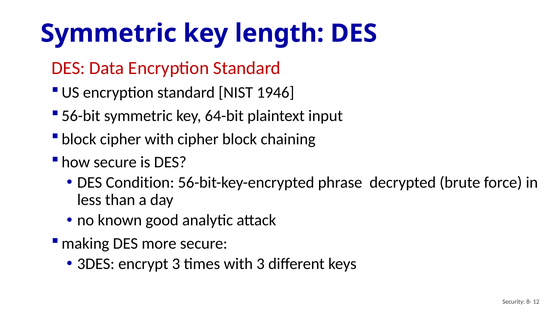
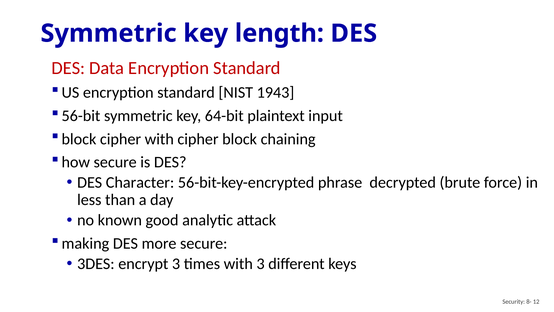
1946: 1946 -> 1943
Condition: Condition -> Character
